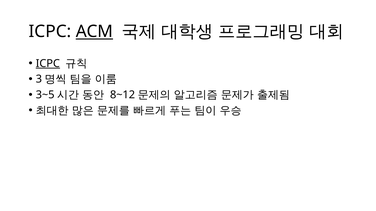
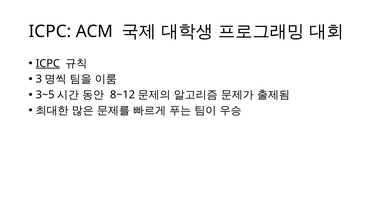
ACM underline: present -> none
